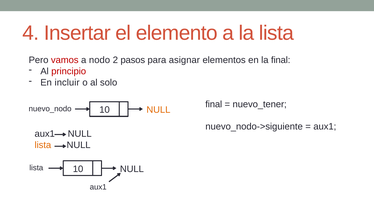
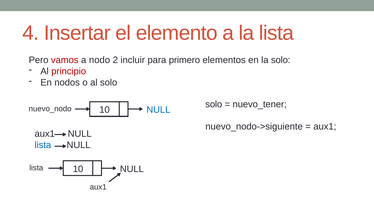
pasos: pasos -> incluir
asignar: asignar -> primero
la final: final -> solo
incluir: incluir -> nodos
final at (214, 104): final -> solo
NULL at (158, 110) colour: orange -> blue
lista at (43, 145) colour: orange -> blue
